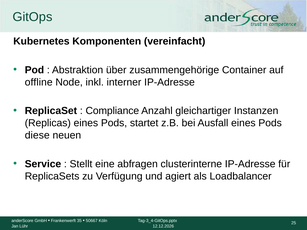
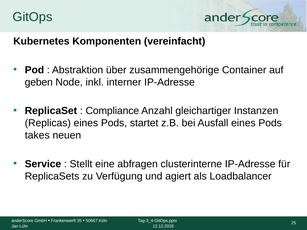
offline: offline -> geben
diese: diese -> takes
